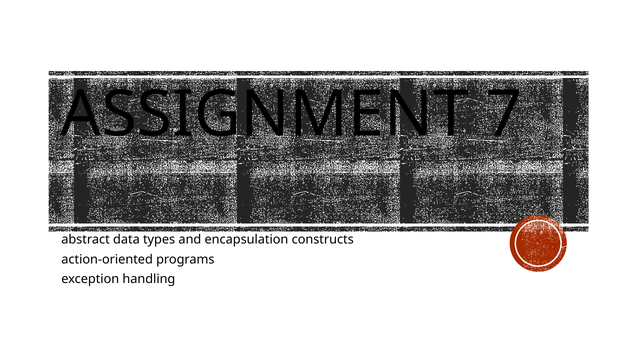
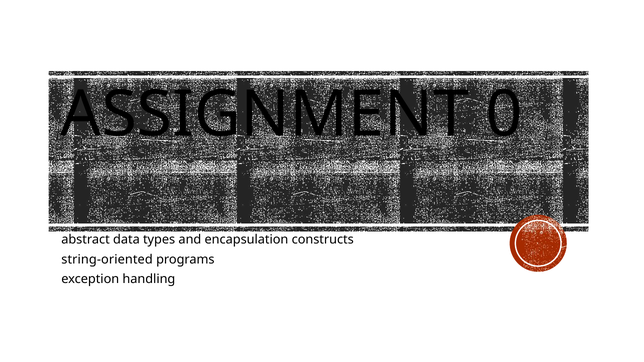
7: 7 -> 0
action-oriented: action-oriented -> string-oriented
